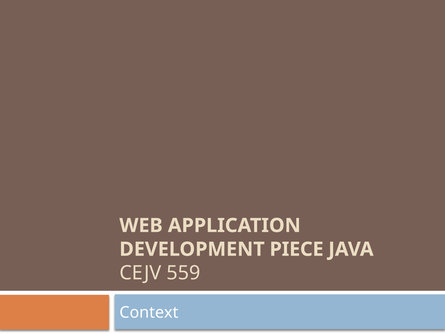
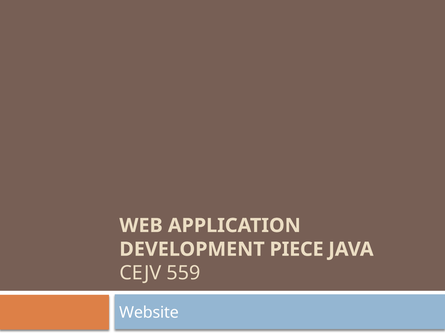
Context: Context -> Website
